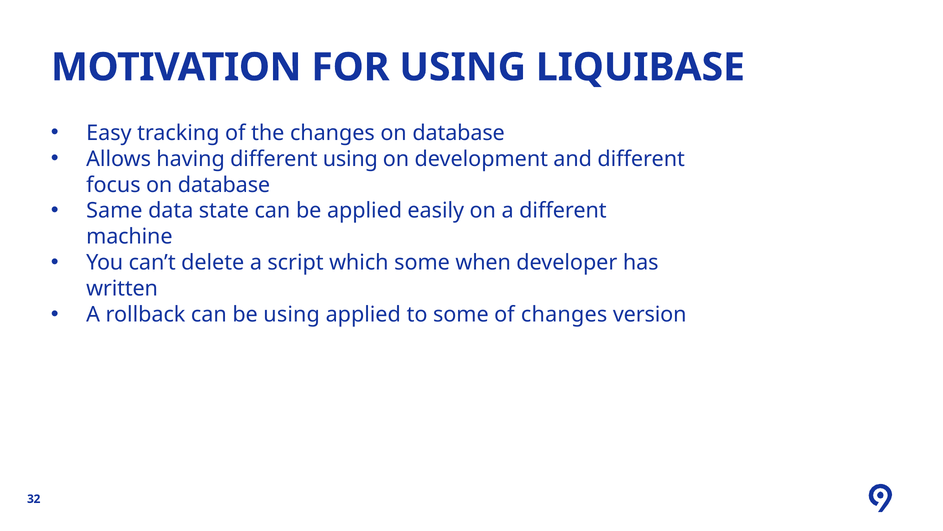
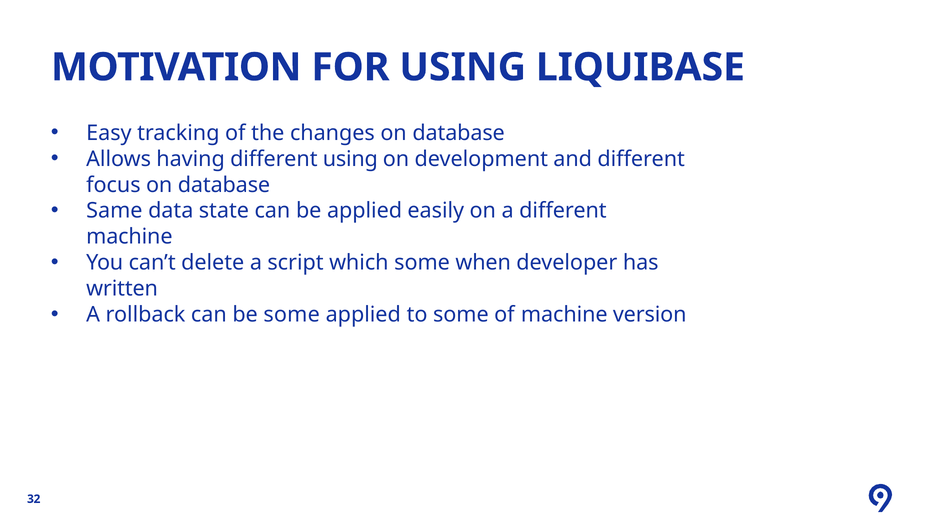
be using: using -> some
of changes: changes -> machine
